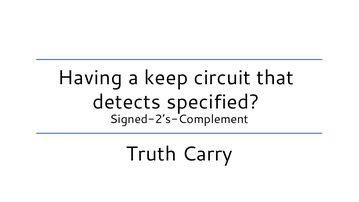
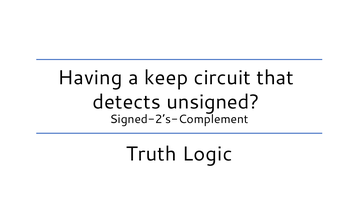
specified: specified -> unsigned
Carry: Carry -> Logic
